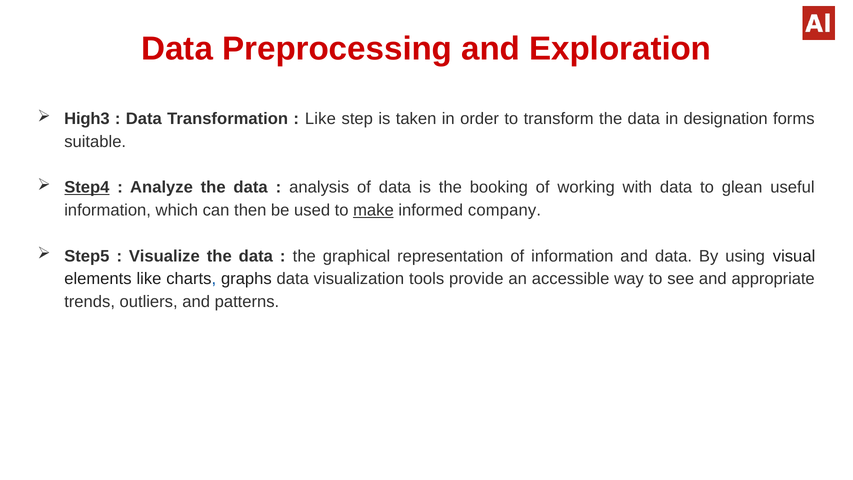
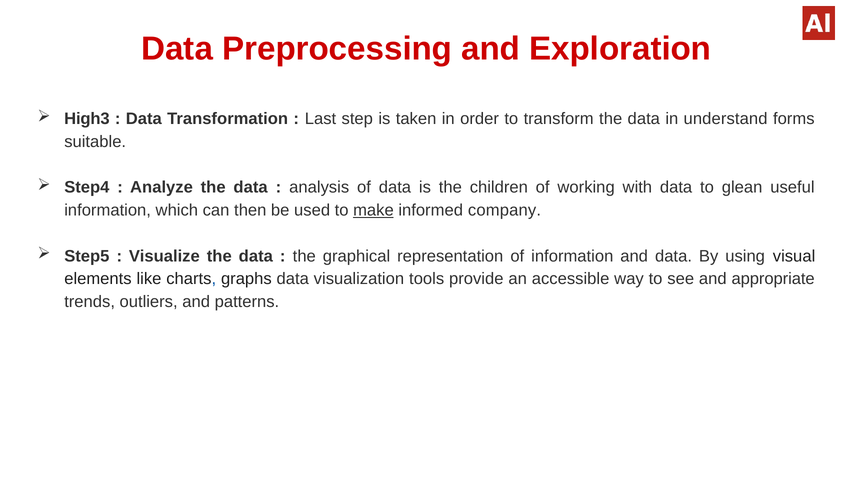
Like at (320, 119): Like -> Last
designation: designation -> understand
Step4 underline: present -> none
booking: booking -> children
